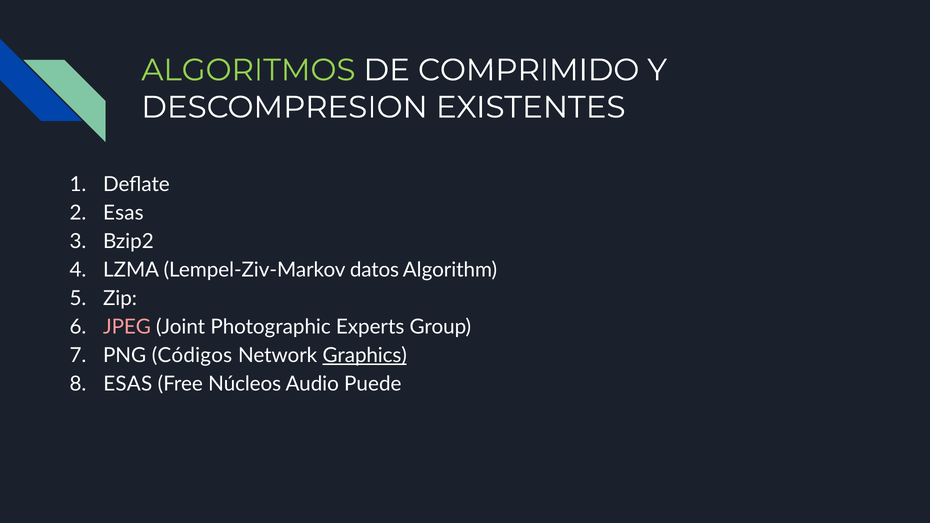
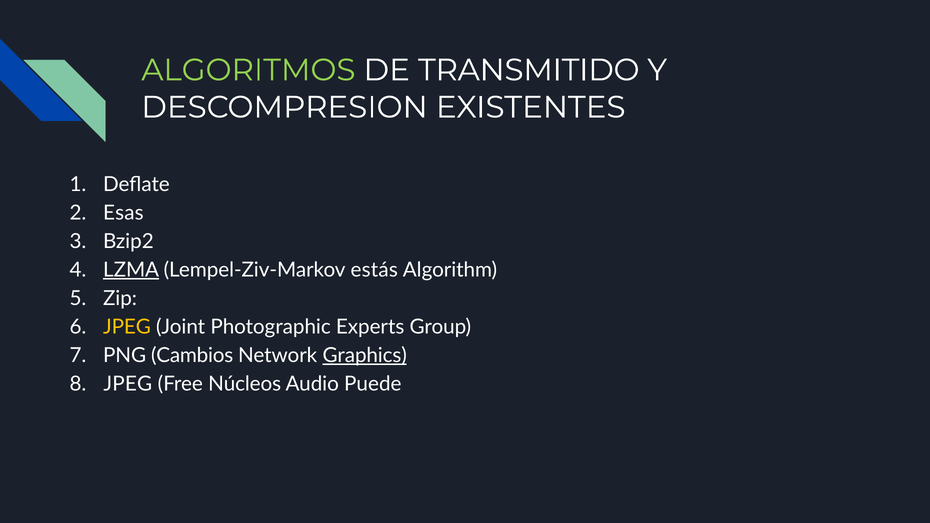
COMPRIMIDO: COMPRIMIDO -> TRANSMITIDO
LZMA underline: none -> present
datos: datos -> estás
JPEG at (127, 327) colour: pink -> yellow
Códigos: Códigos -> Cambios
ESAS at (128, 384): ESAS -> JPEG
